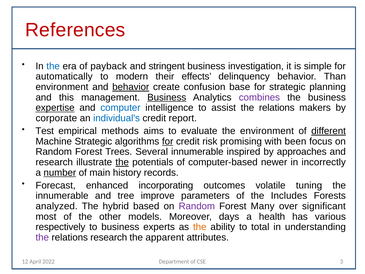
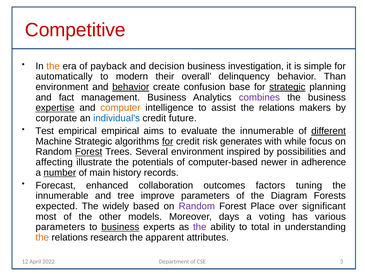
References: References -> Competitive
the at (53, 66) colour: blue -> orange
stringent: stringent -> decision
effects: effects -> overall
strategic at (287, 87) underline: none -> present
this: this -> fact
Business at (167, 97) underline: present -> none
computer colour: blue -> orange
report: report -> future
empirical methods: methods -> empirical
evaluate the environment: environment -> innumerable
promising: promising -> generates
been: been -> while
Forest at (89, 152) underline: none -> present
Several innumerable: innumerable -> environment
approaches: approaches -> possibilities
research at (54, 162): research -> affecting
the at (122, 162) underline: present -> none
incorrectly: incorrectly -> adherence
incorporating: incorporating -> collaboration
volatile: volatile -> factors
Includes: Includes -> Diagram
analyzed: analyzed -> expected
hybrid: hybrid -> widely
Many: Many -> Place
health: health -> voting
respectively at (60, 227): respectively -> parameters
business at (120, 227) underline: none -> present
the at (200, 227) colour: orange -> purple
the at (42, 237) colour: purple -> orange
